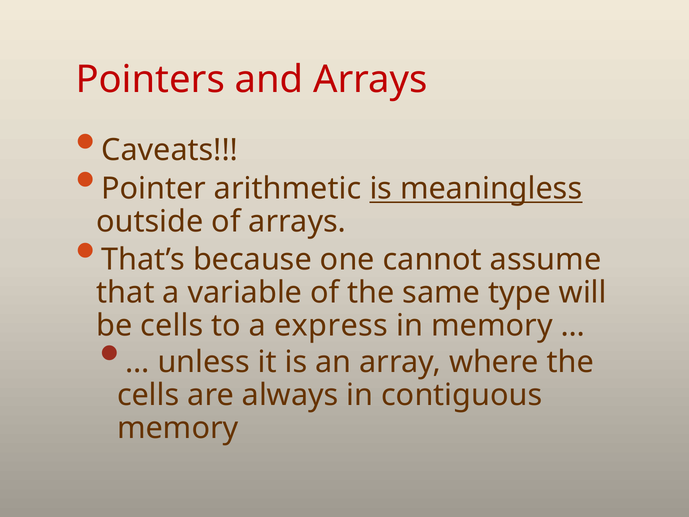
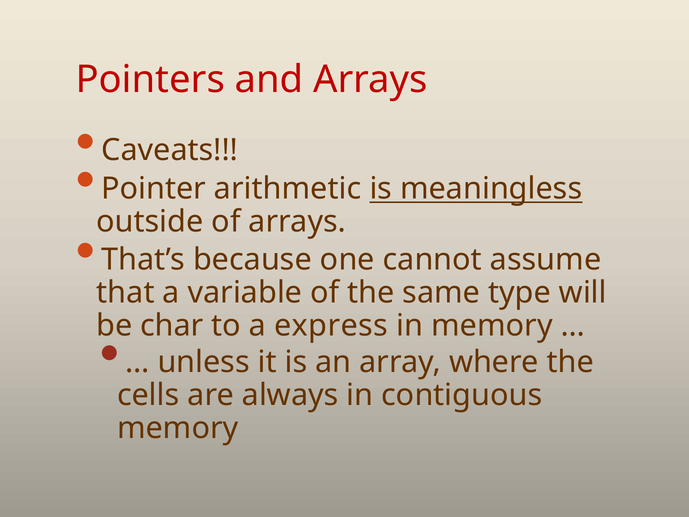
be cells: cells -> char
